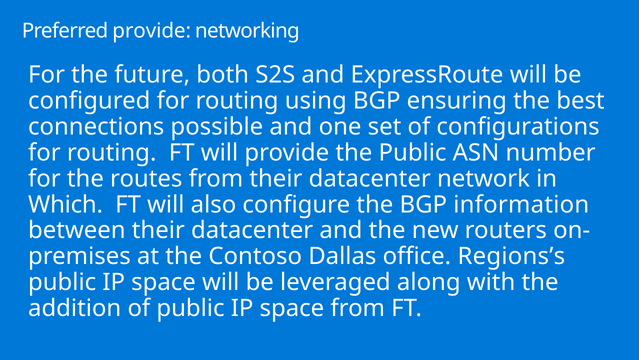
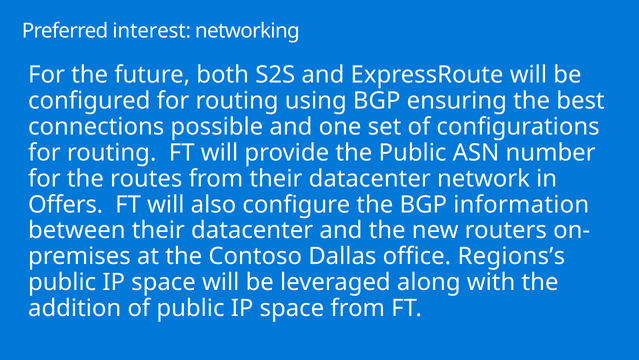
Preferred provide: provide -> interest
Which: Which -> Offers
